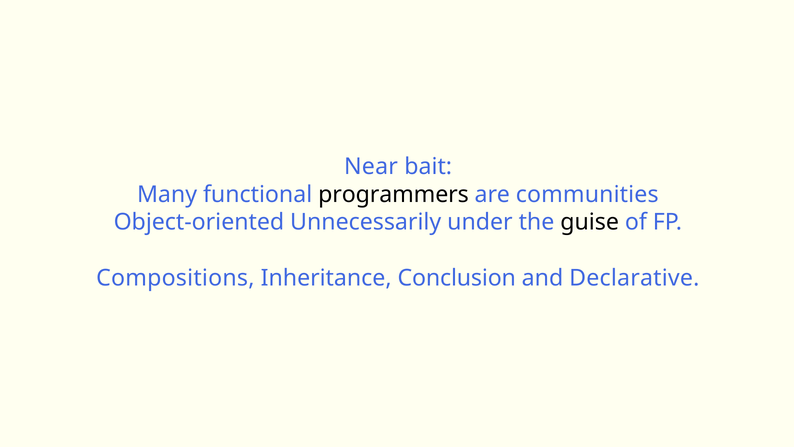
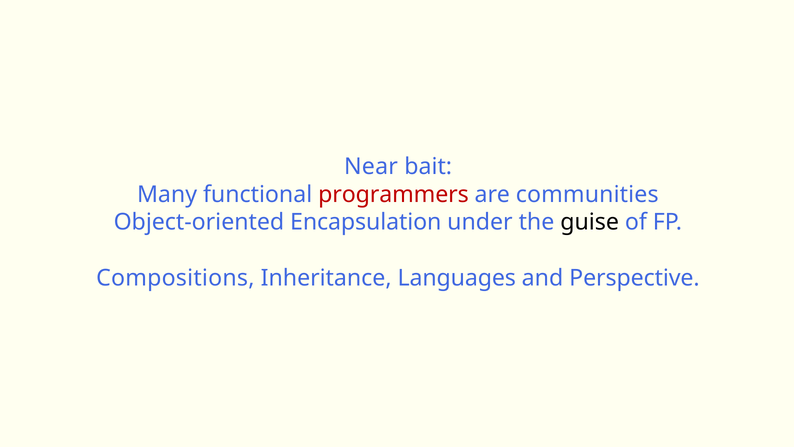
programmers colour: black -> red
Unnecessarily: Unnecessarily -> Encapsulation
Conclusion: Conclusion -> Languages
Declarative: Declarative -> Perspective
